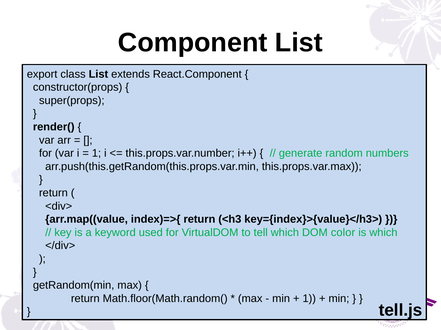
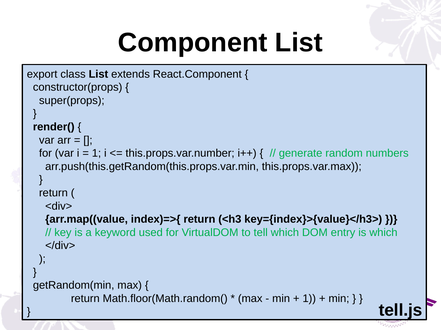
color: color -> entry
